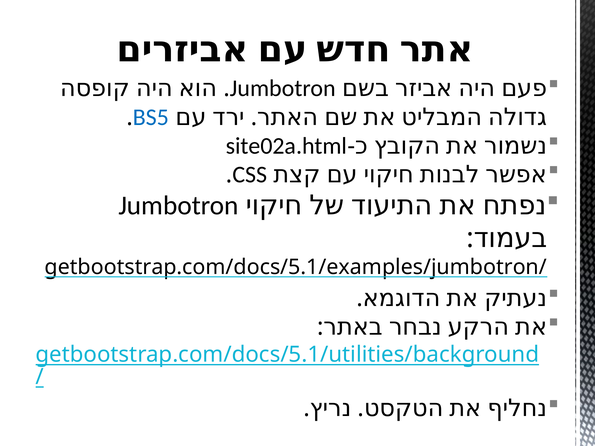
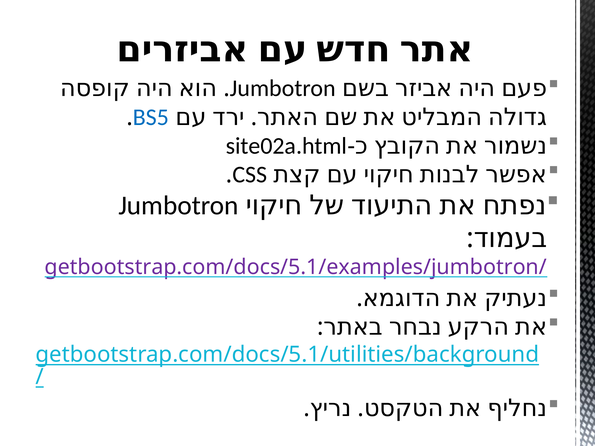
getbootstrap.com/docs/5.1/examples/jumbotron/ colour: black -> purple
